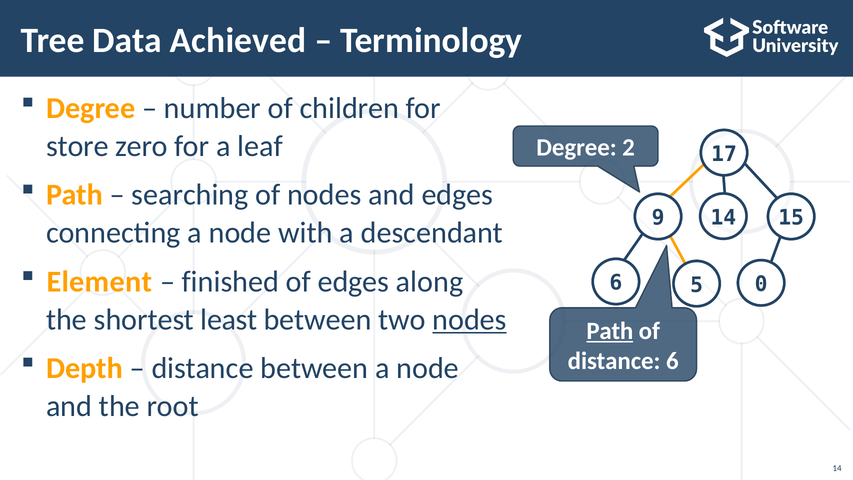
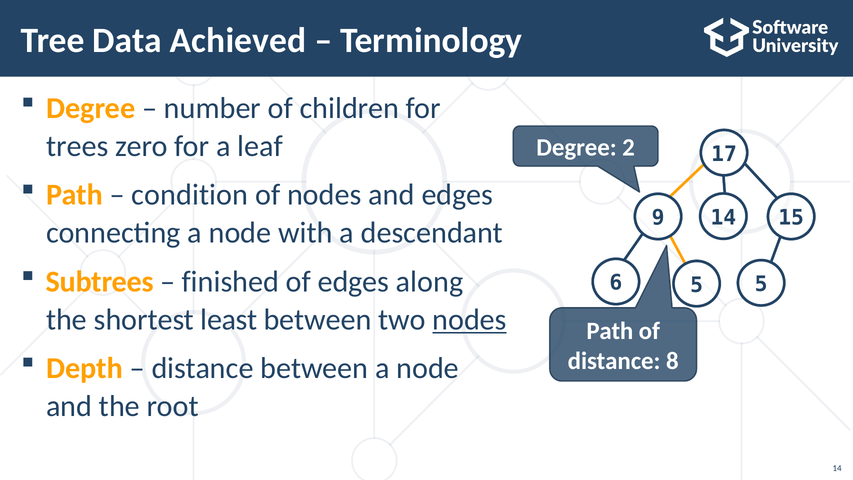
store: store -> trees
searching: searching -> condition
Element: Element -> Subtrees
0 at (761, 284): 0 -> 5
Path at (610, 331) underline: present -> none
distance 6: 6 -> 8
